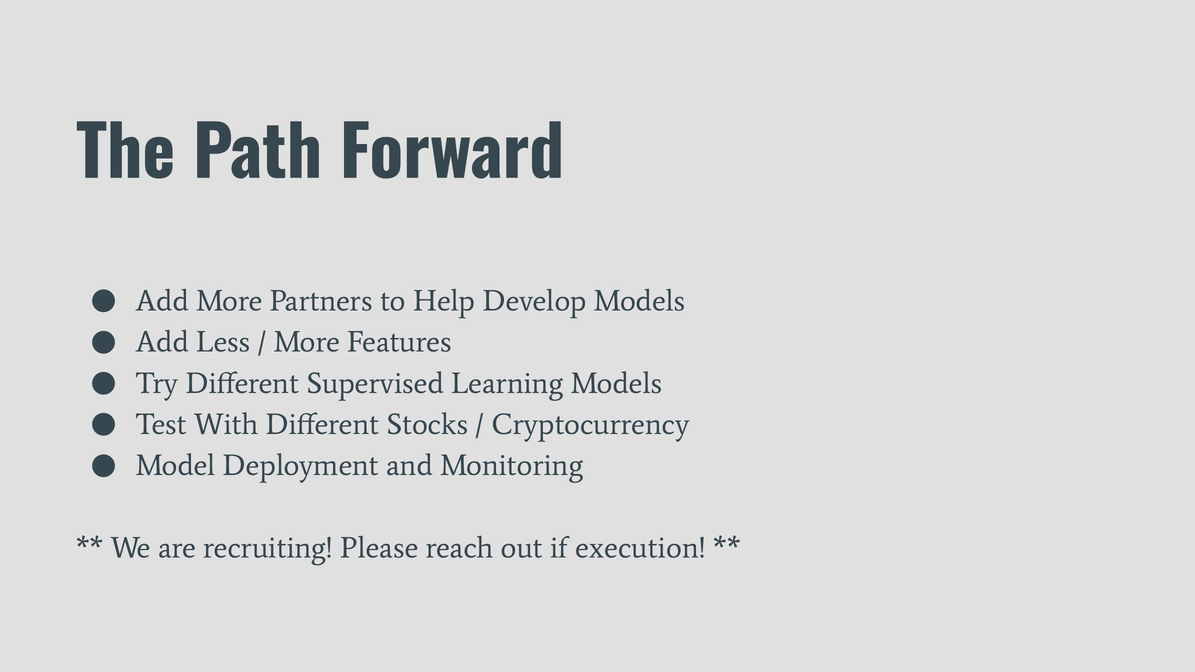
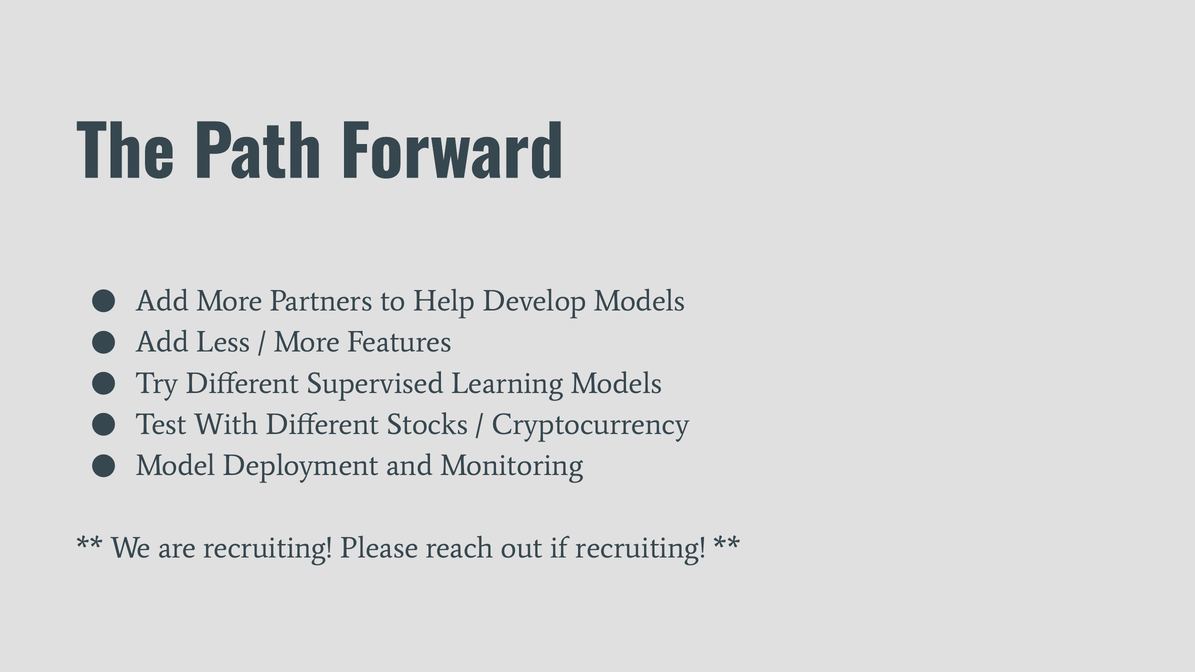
if execution: execution -> recruiting
